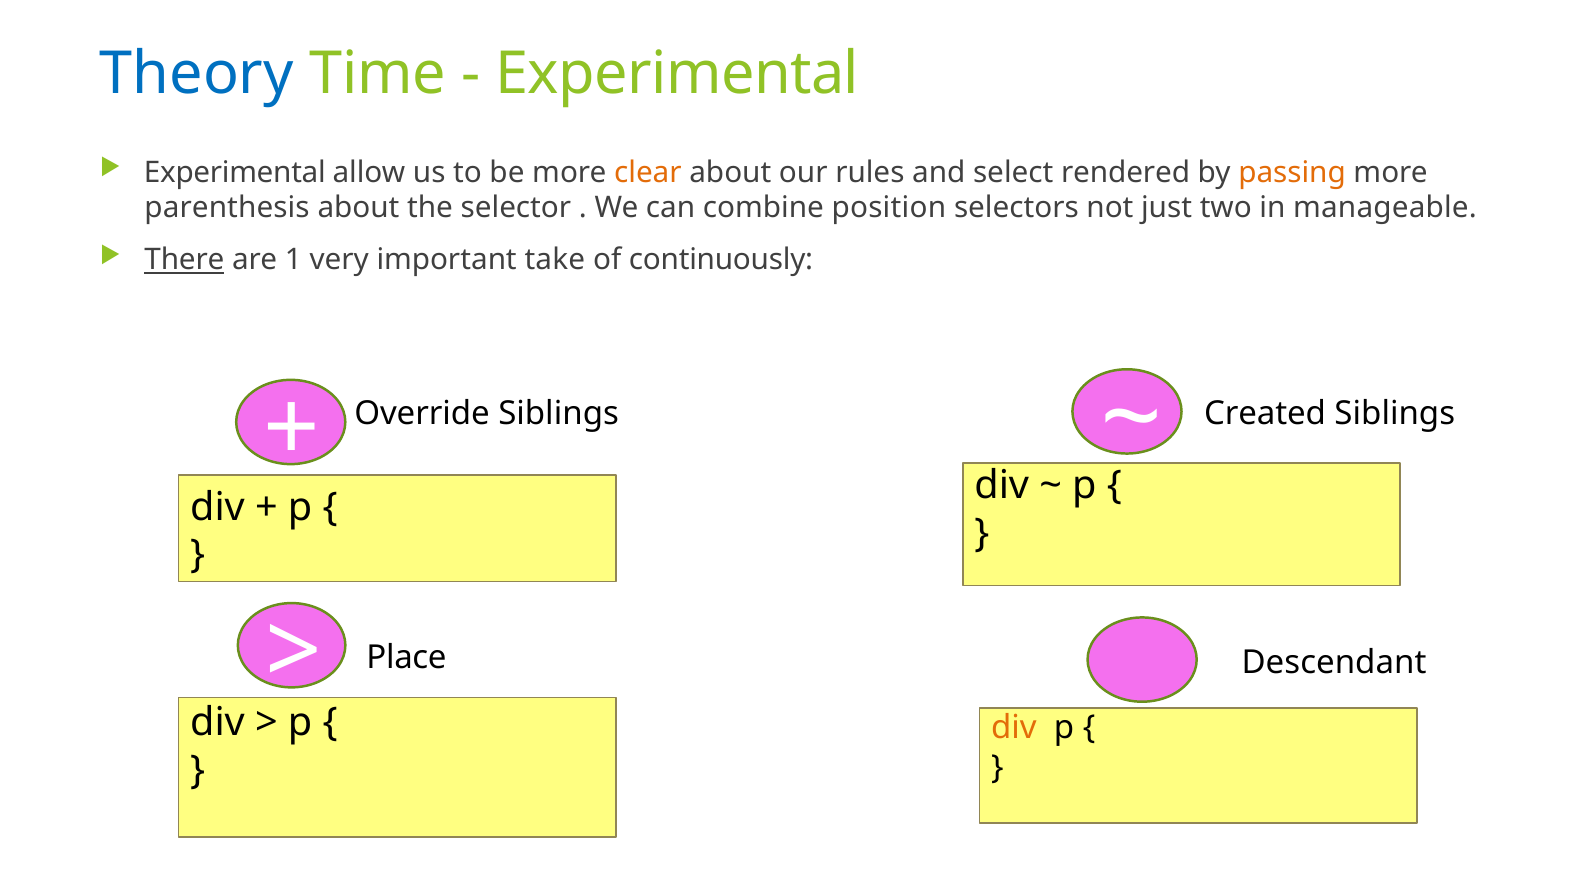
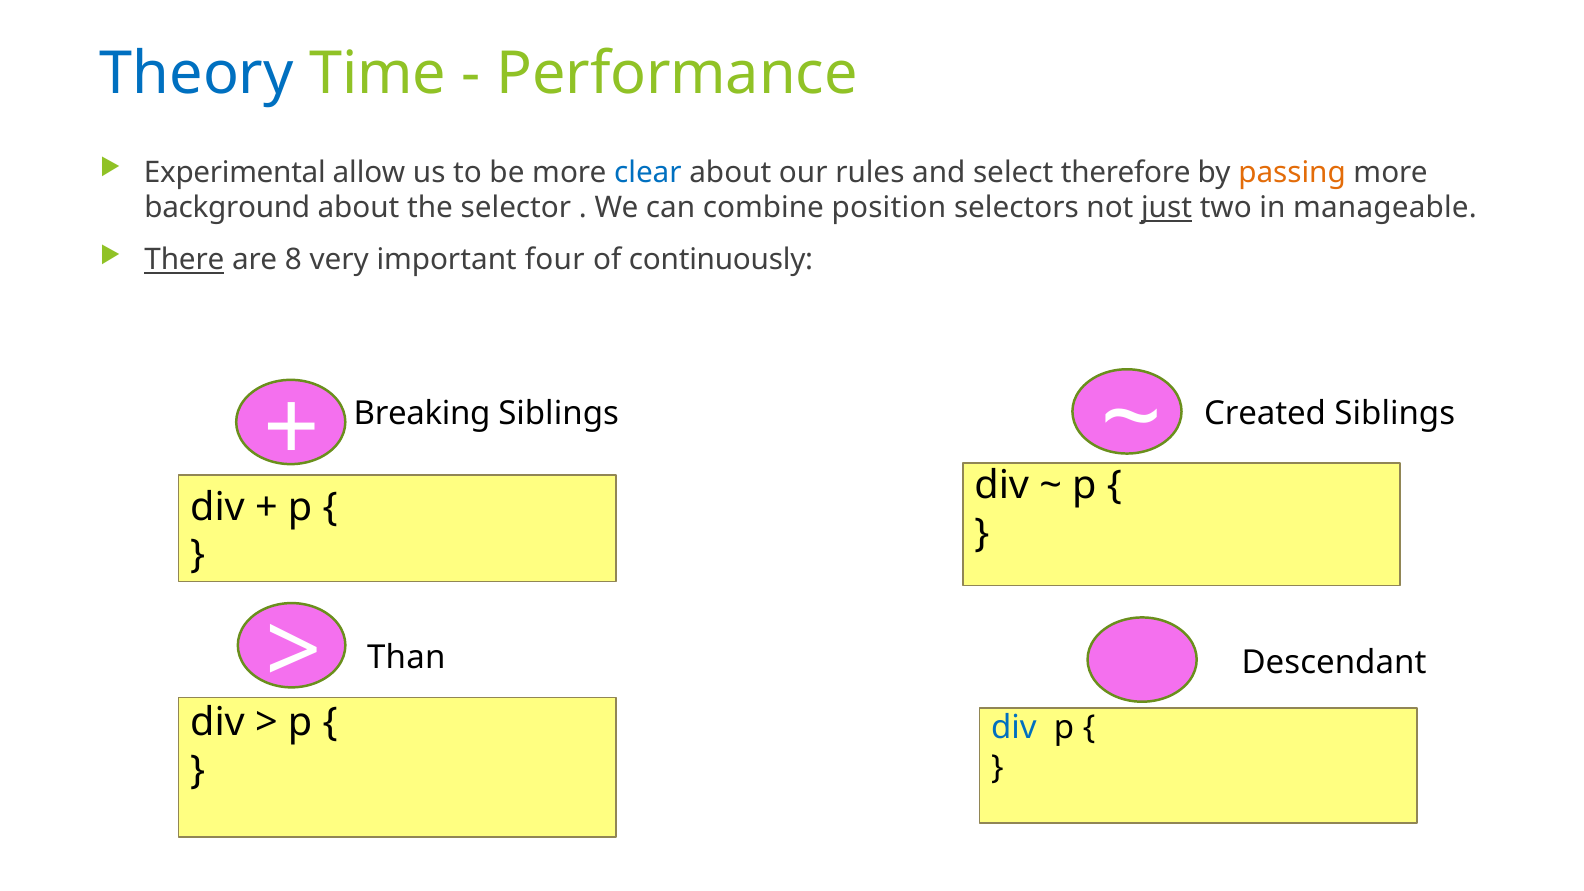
Experimental at (677, 74): Experimental -> Performance
clear colour: orange -> blue
rendered: rendered -> therefore
parenthesis: parenthesis -> background
just underline: none -> present
1: 1 -> 8
take: take -> four
Override: Override -> Breaking
Place: Place -> Than
div at (1014, 728) colour: orange -> blue
